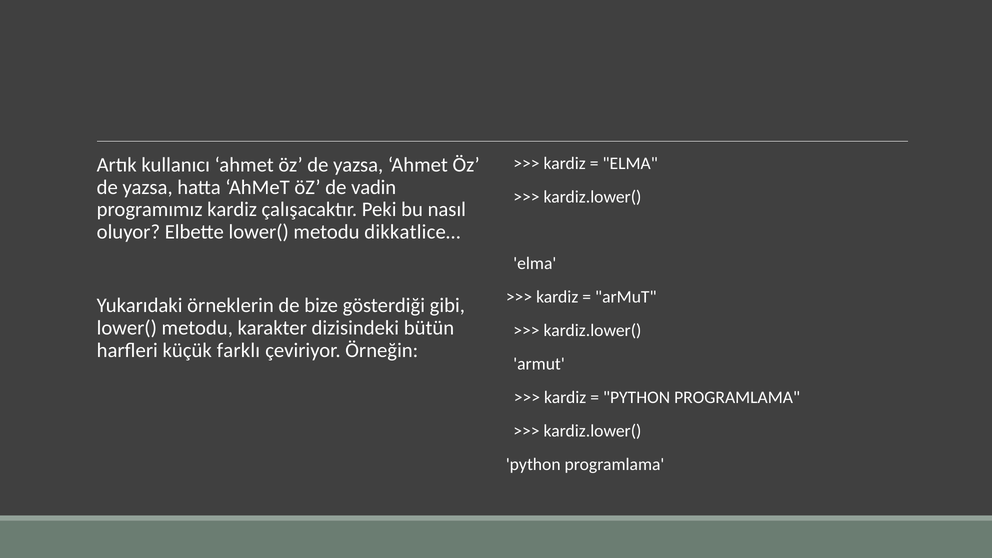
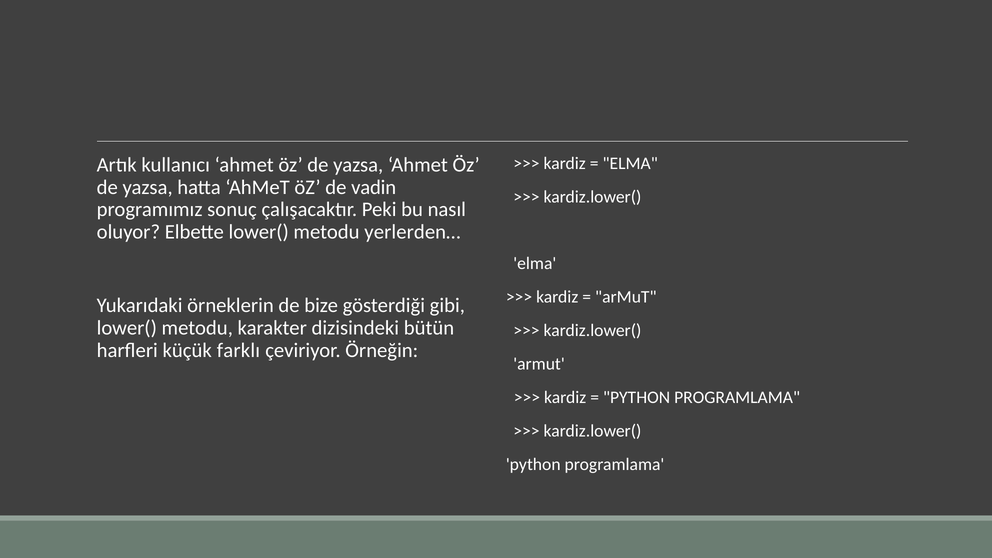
programımız kardiz: kardiz -> sonuç
dikkatlice…: dikkatlice… -> yerlerden…
